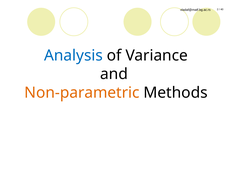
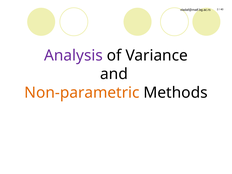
Analysis colour: blue -> purple
